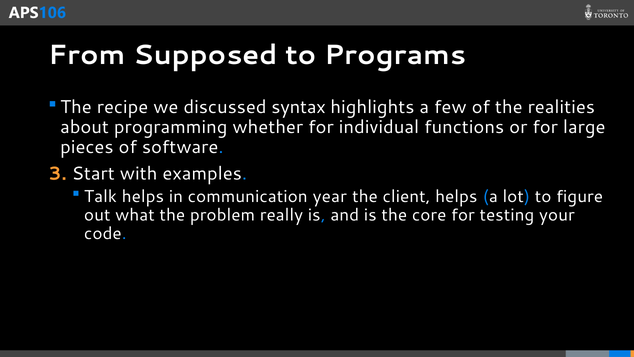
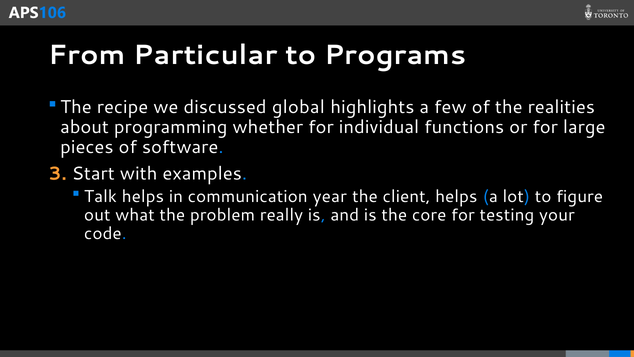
Supposed: Supposed -> Particular
syntax: syntax -> global
